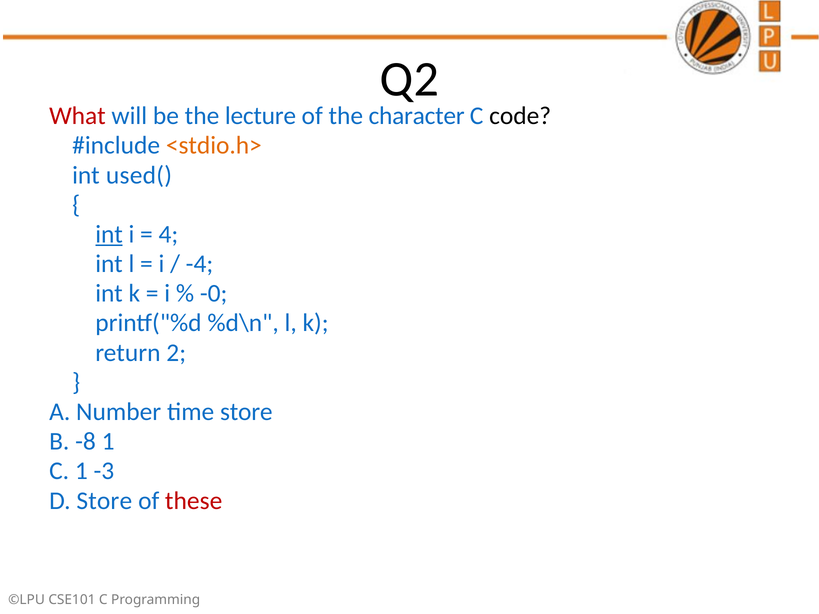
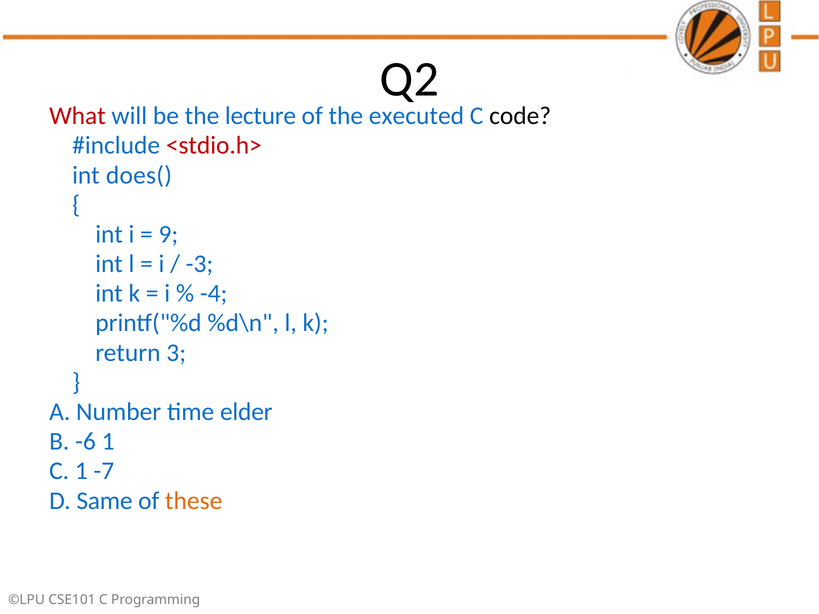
character: character -> executed
<stdio.h> colour: orange -> red
used(: used( -> does(
int at (109, 234) underline: present -> none
4: 4 -> 9
-4: -4 -> -3
-0: -0 -> -4
2: 2 -> 3
time store: store -> elder
-8: -8 -> -6
-3: -3 -> -7
D Store: Store -> Same
these colour: red -> orange
